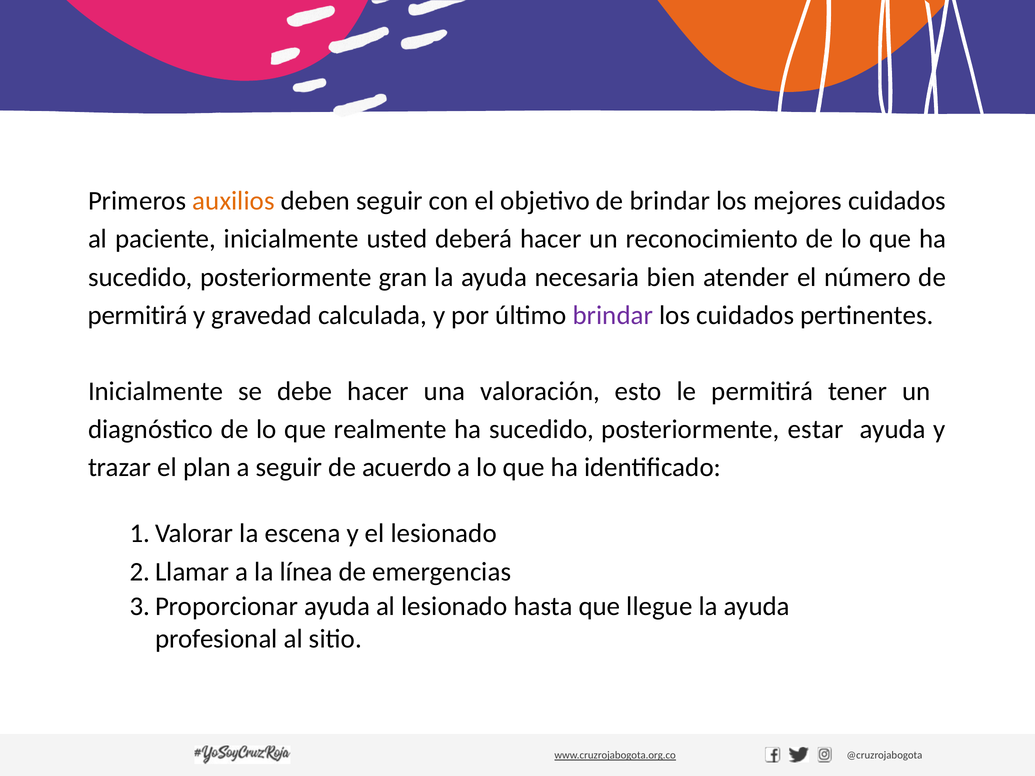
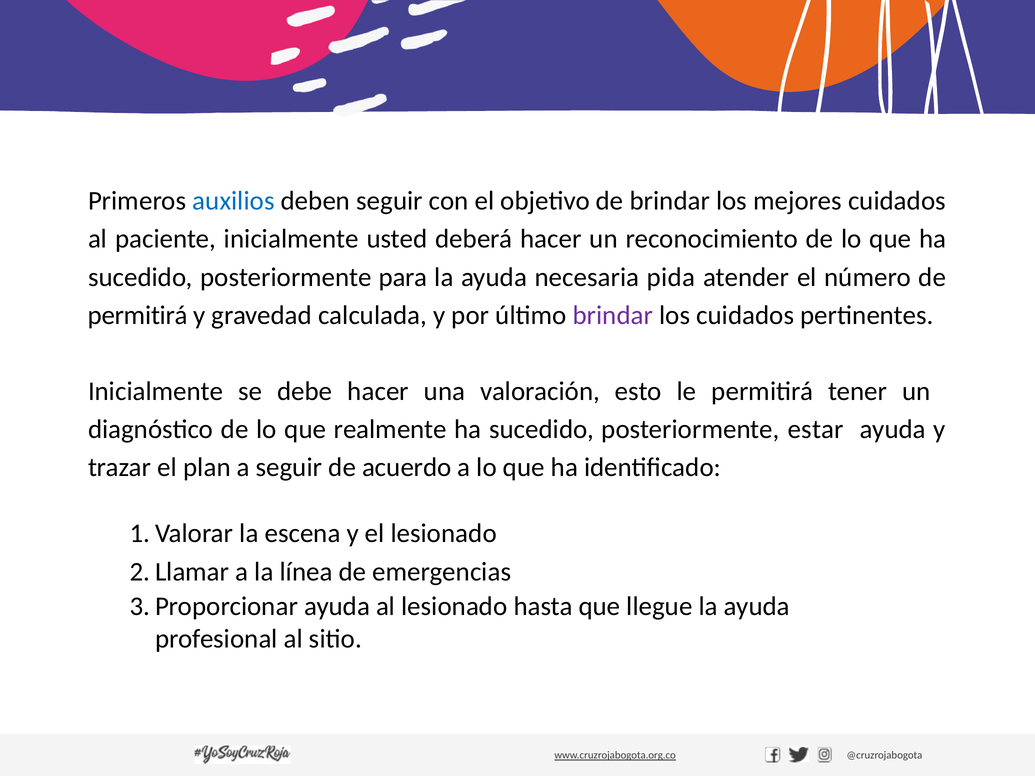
auxilios colour: orange -> blue
gran: gran -> para
bien: bien -> pida
